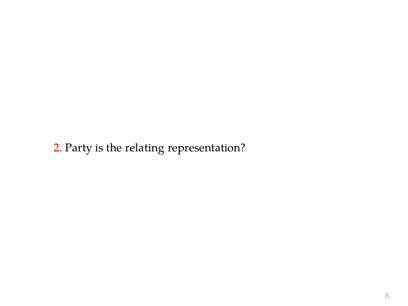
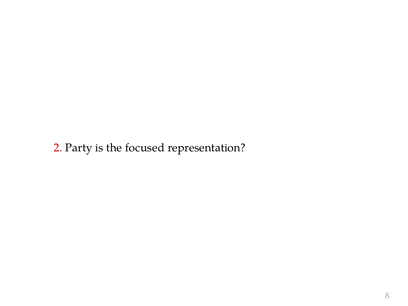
relating: relating -> focused
